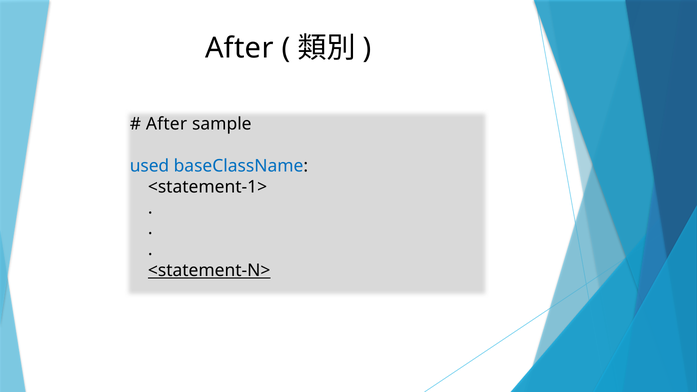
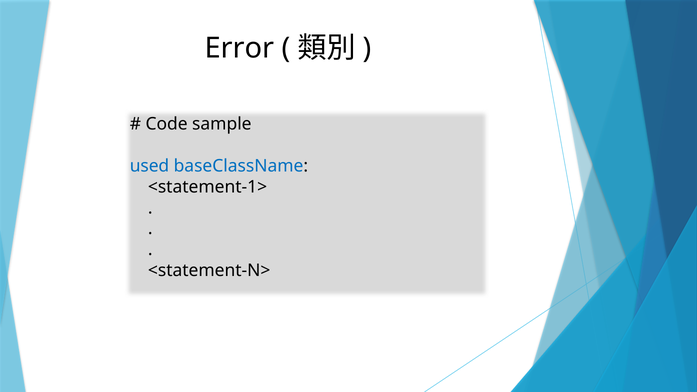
After at (239, 48): After -> Error
After at (166, 124): After -> Code
<statement-N> underline: present -> none
